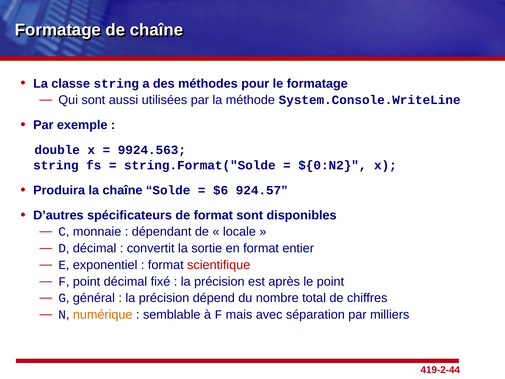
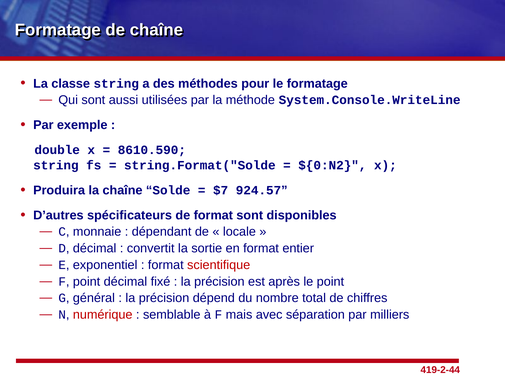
9924.563: 9924.563 -> 8610.590
$6: $6 -> $7
numérique colour: orange -> red
